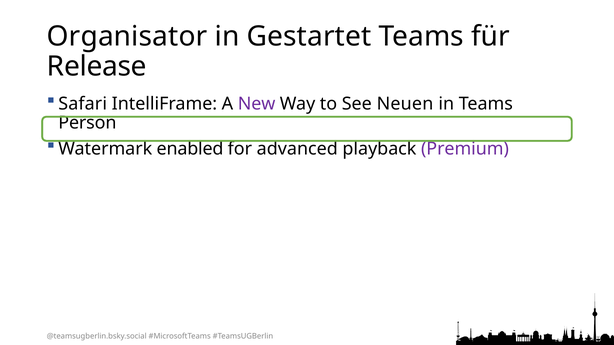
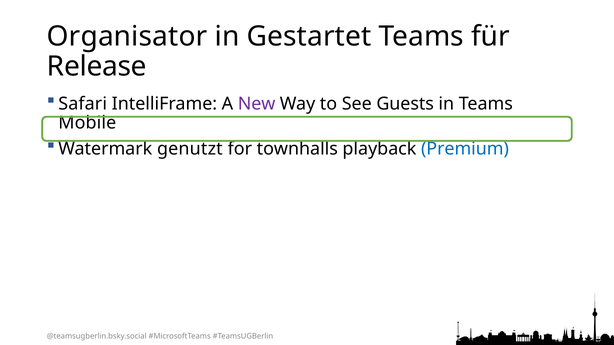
Neuen: Neuen -> Guests
Person: Person -> Mobile
enabled: enabled -> genutzt
advanced: advanced -> townhalls
Premium colour: purple -> blue
